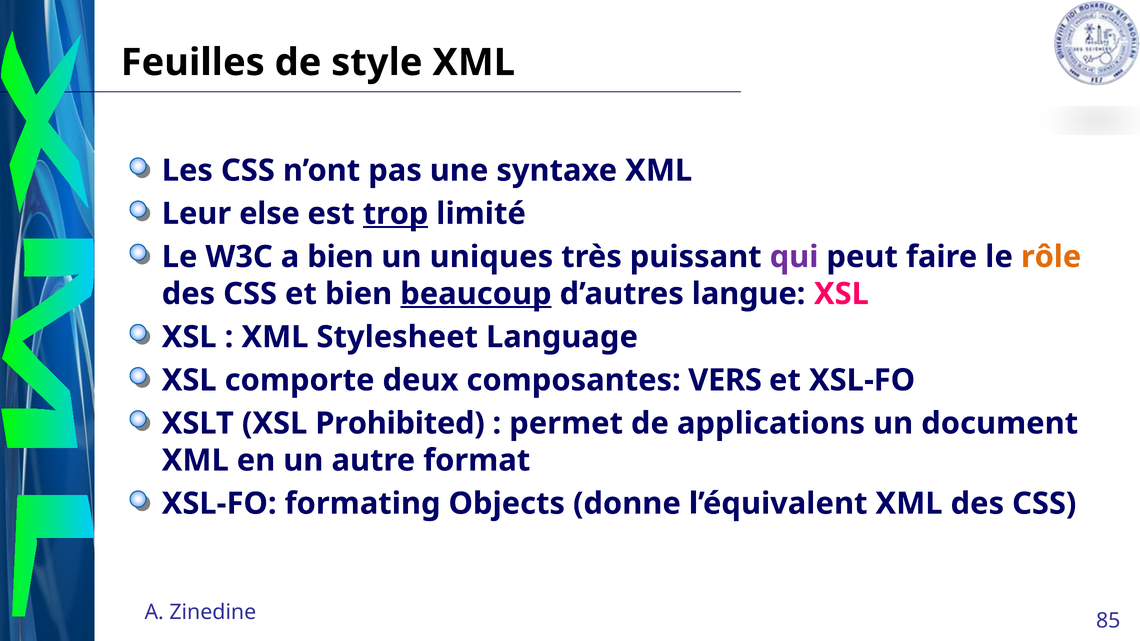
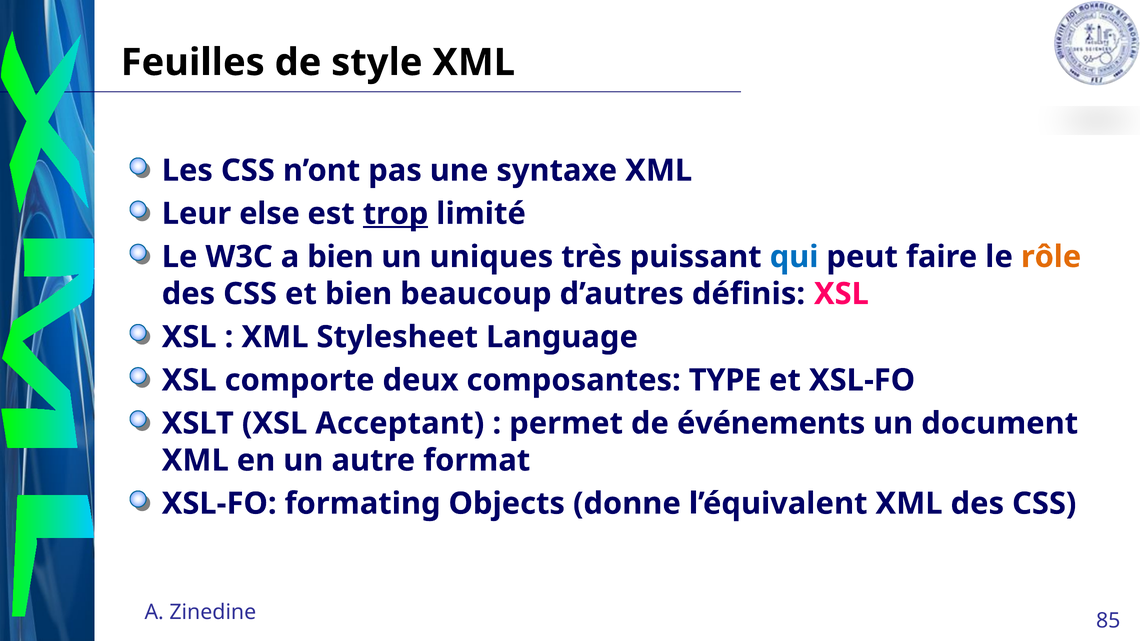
qui colour: purple -> blue
beaucoup underline: present -> none
langue: langue -> définis
VERS: VERS -> TYPE
Prohibited: Prohibited -> Acceptant
applications: applications -> événements
